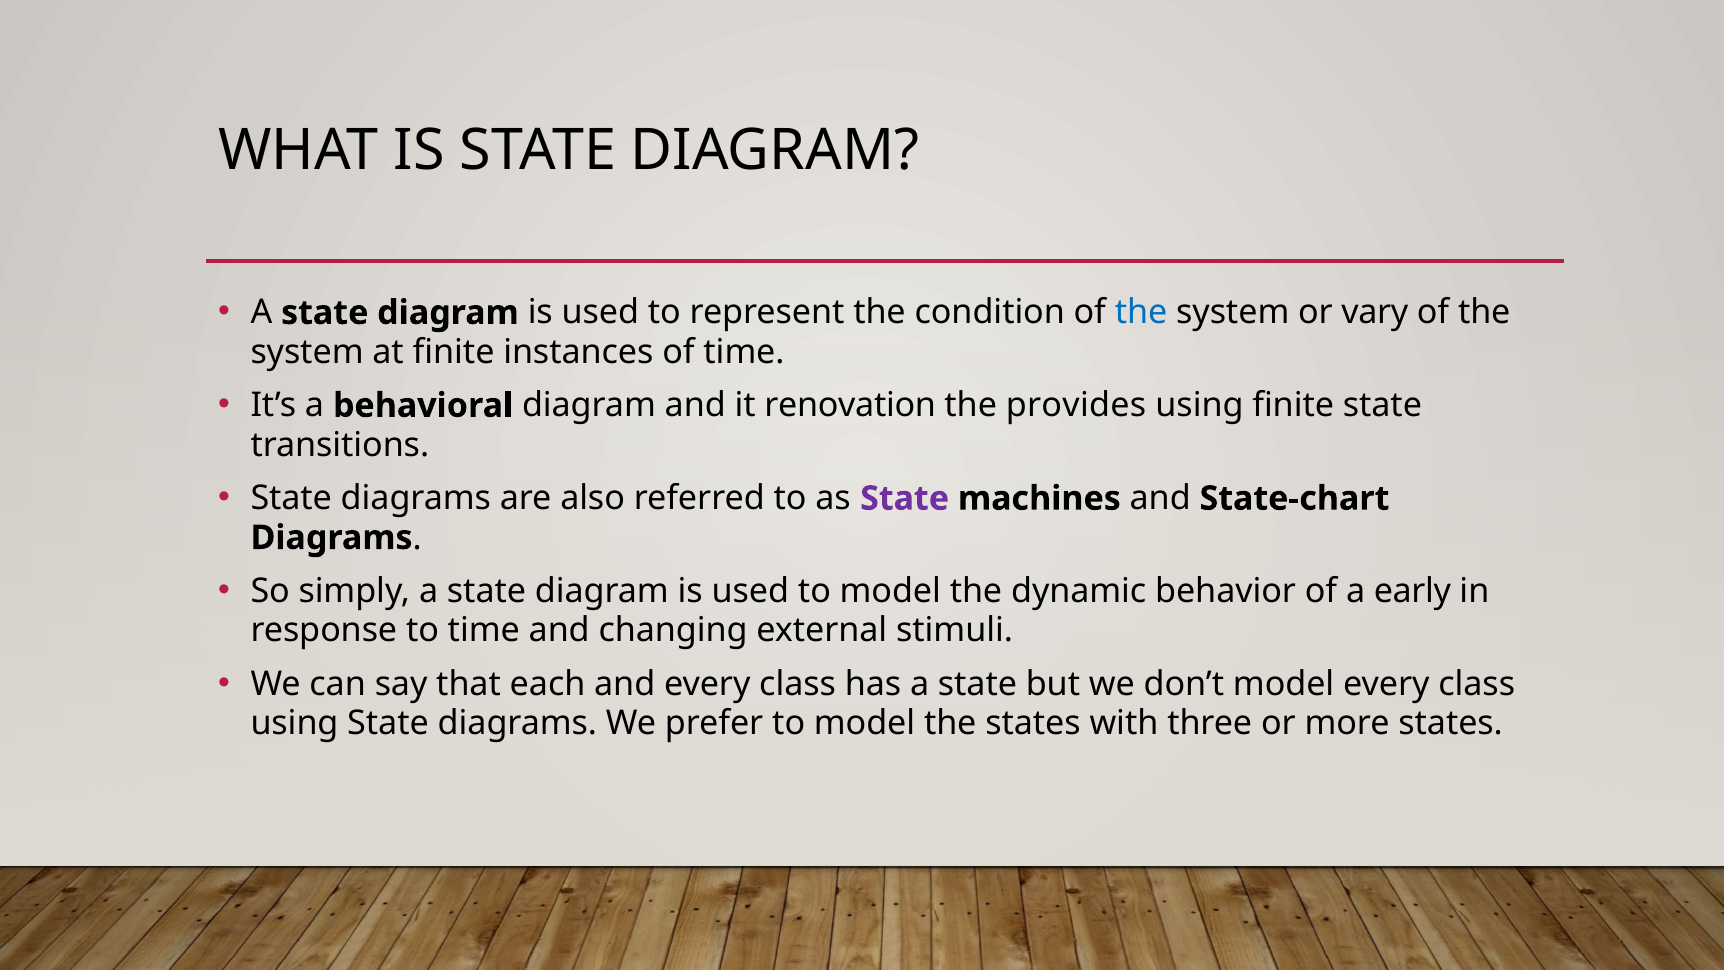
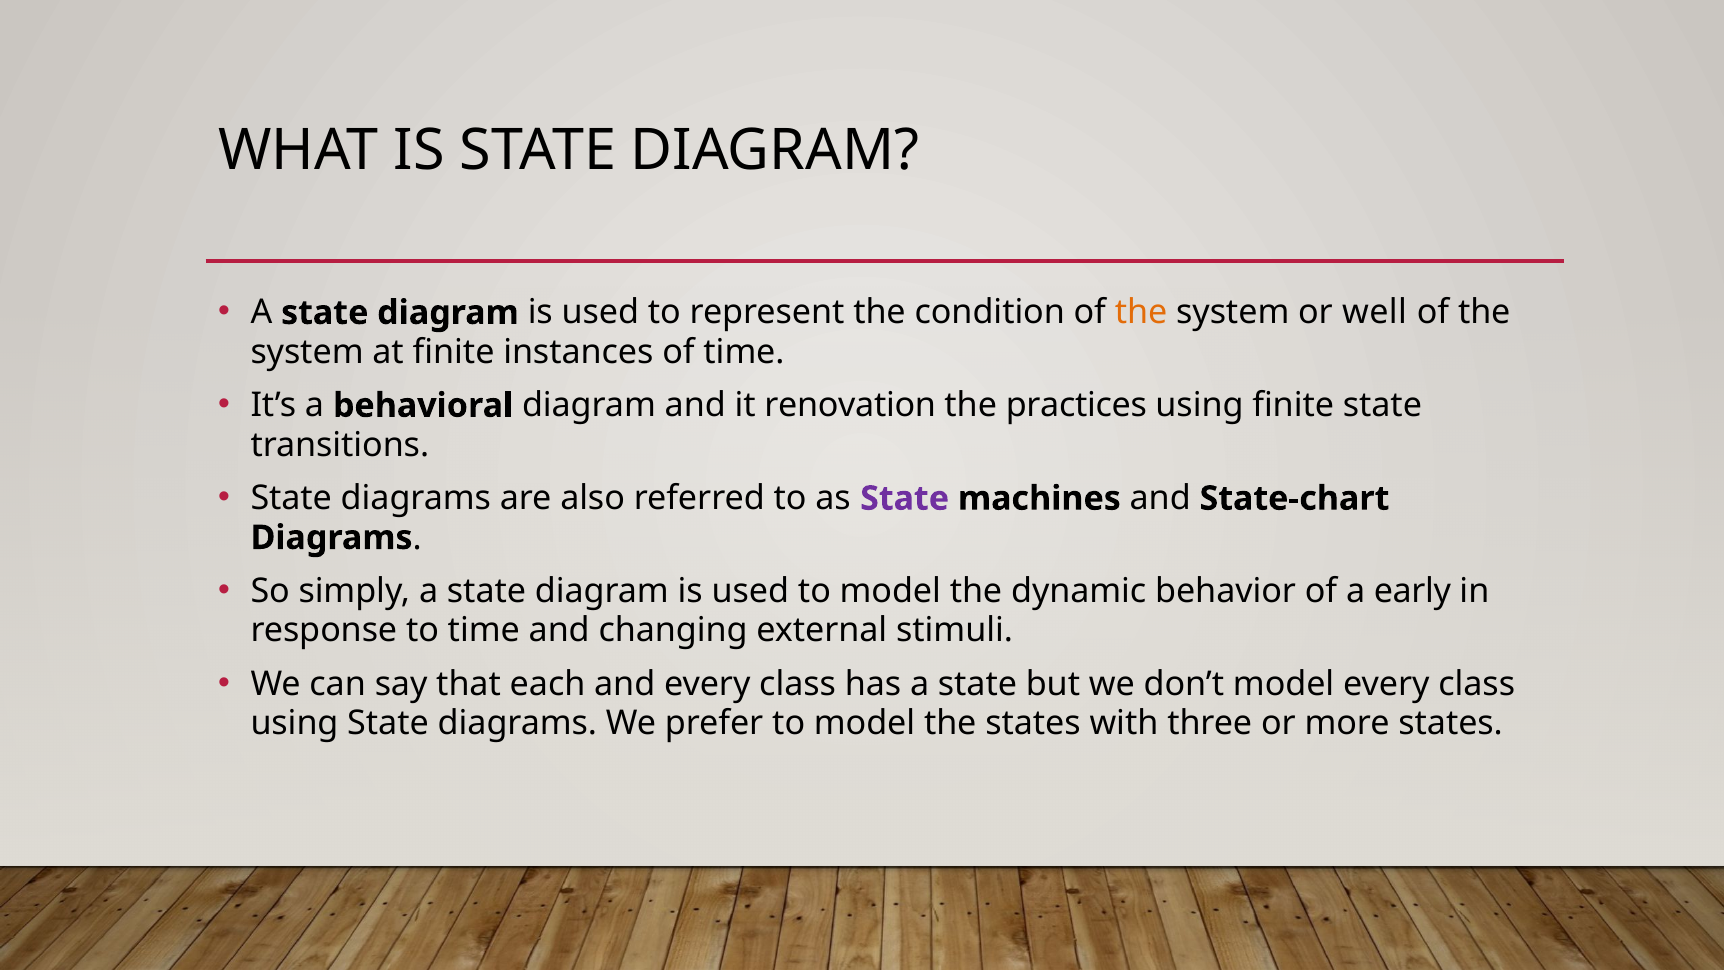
the at (1141, 313) colour: blue -> orange
vary: vary -> well
provides: provides -> practices
